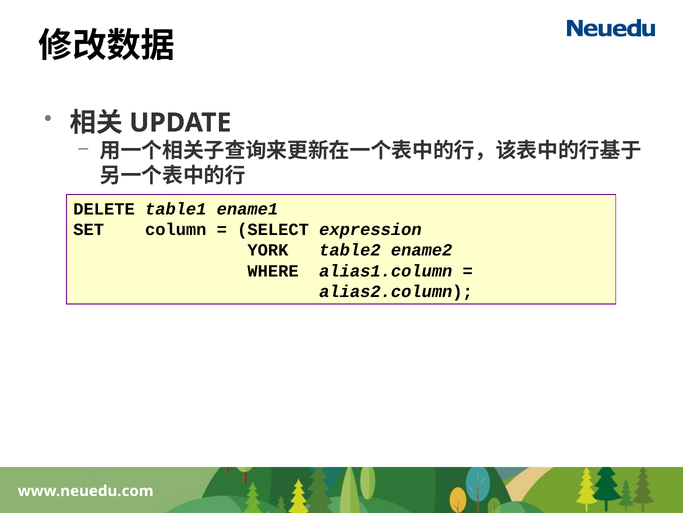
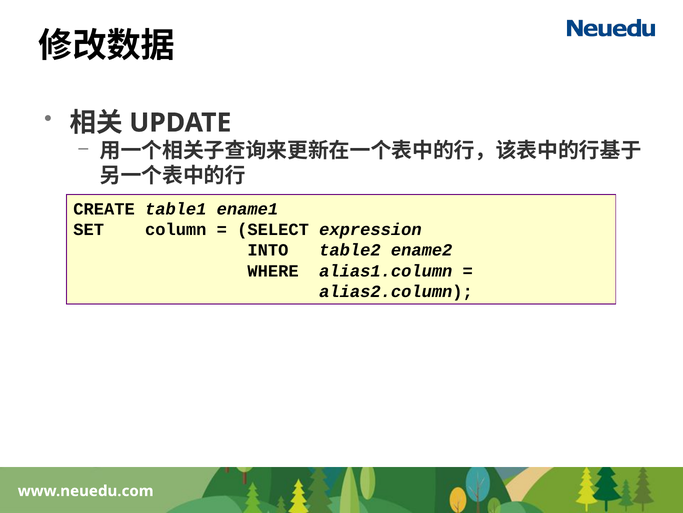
DELETE: DELETE -> CREATE
YORK: YORK -> INTO
